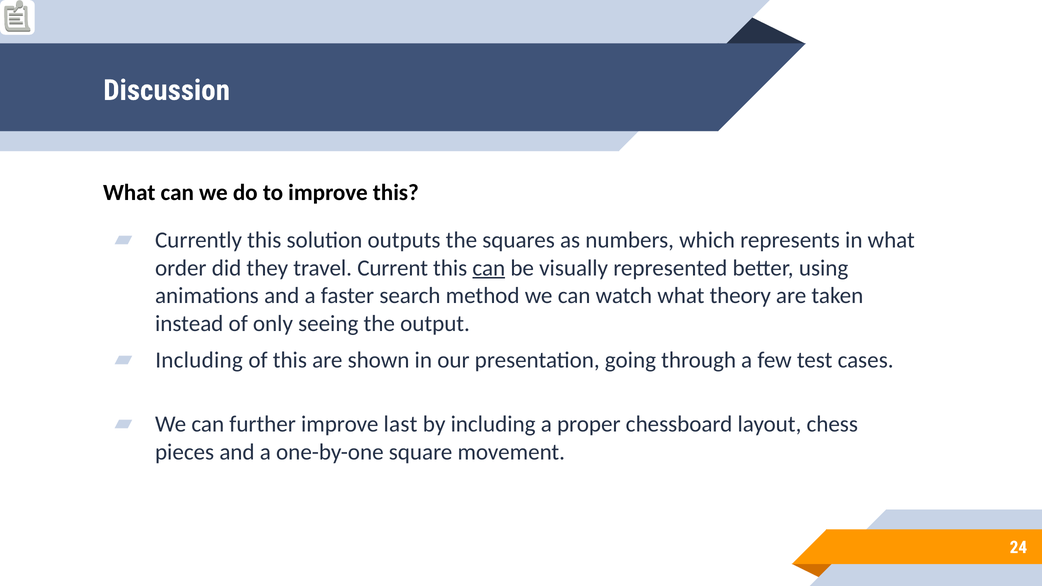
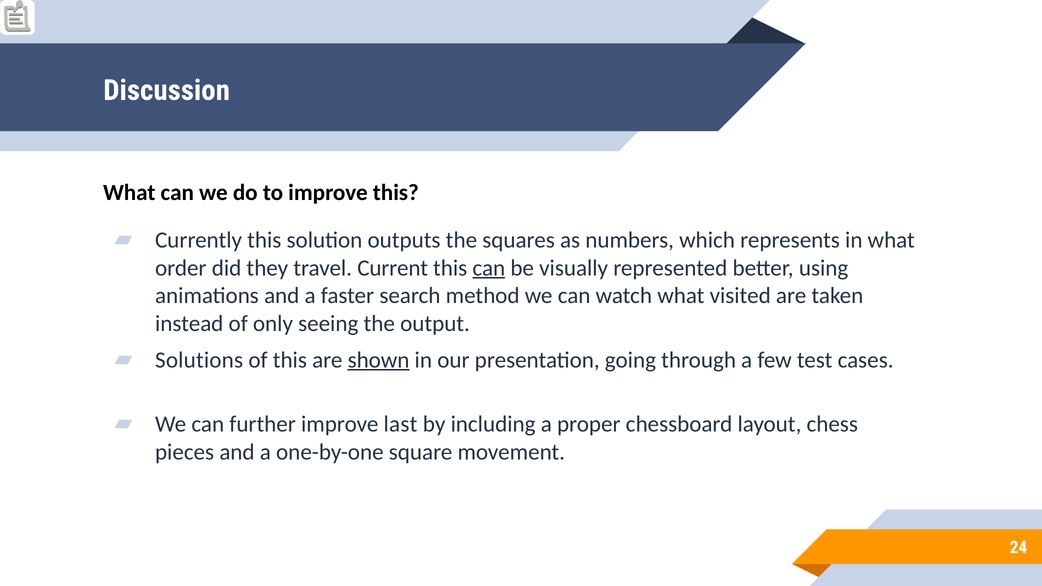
theory: theory -> visited
Including at (199, 360): Including -> Solutions
shown underline: none -> present
